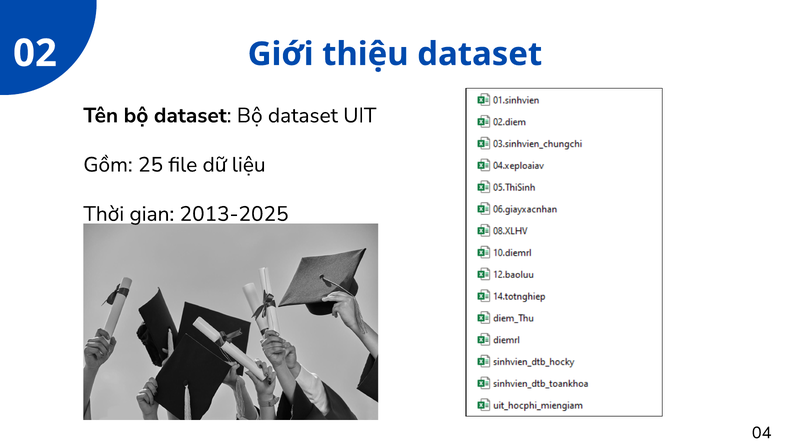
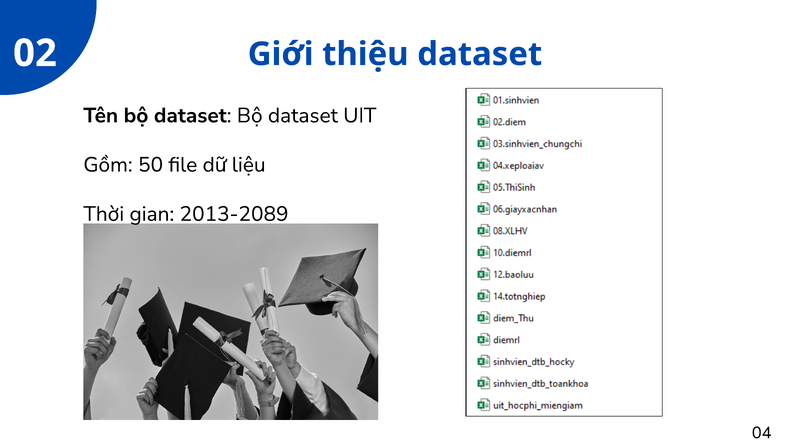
25: 25 -> 50
2013-2025: 2013-2025 -> 2013-2089
